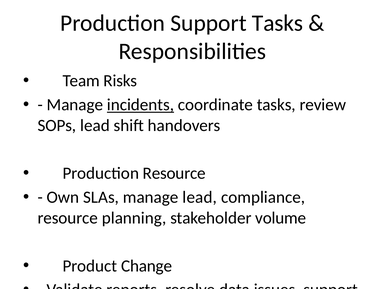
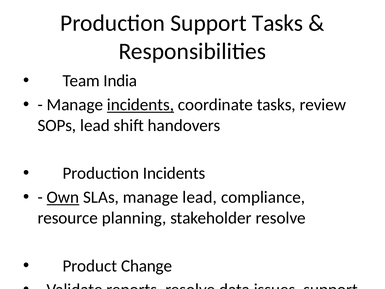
Risks: Risks -> India
Resource at (174, 173): Resource -> Incidents
Own underline: none -> present
stakeholder volume: volume -> resolve
